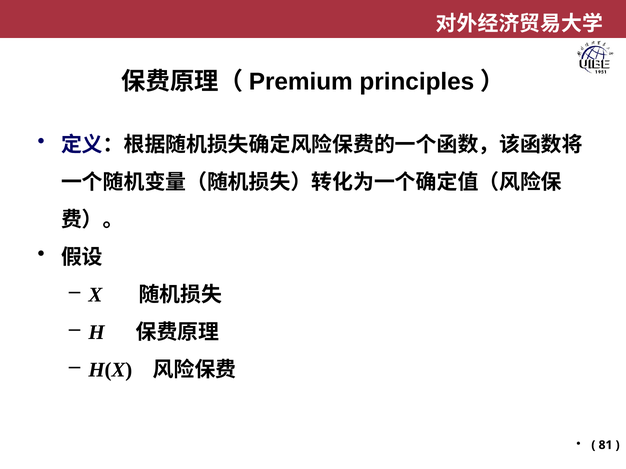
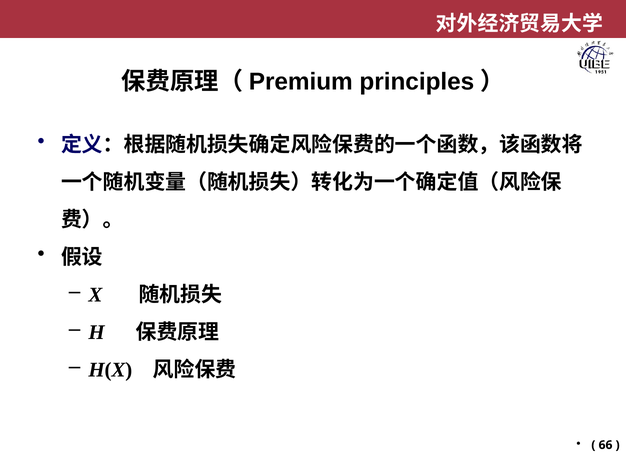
81: 81 -> 66
